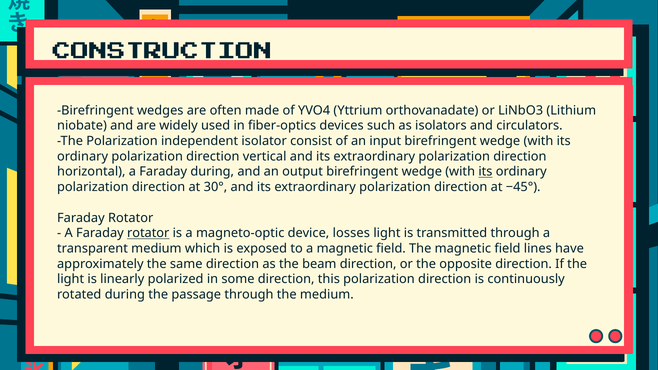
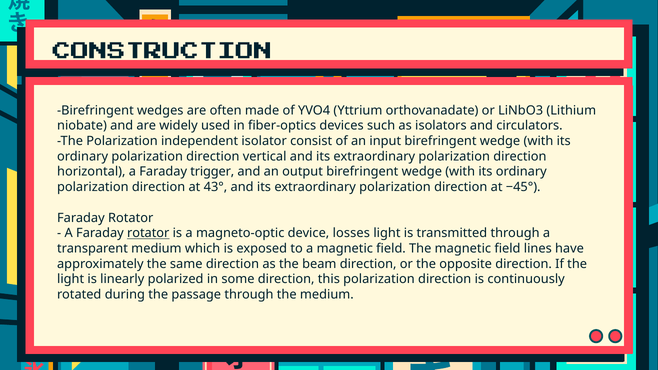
Faraday during: during -> trigger
its at (485, 172) underline: present -> none
30°: 30° -> 43°
